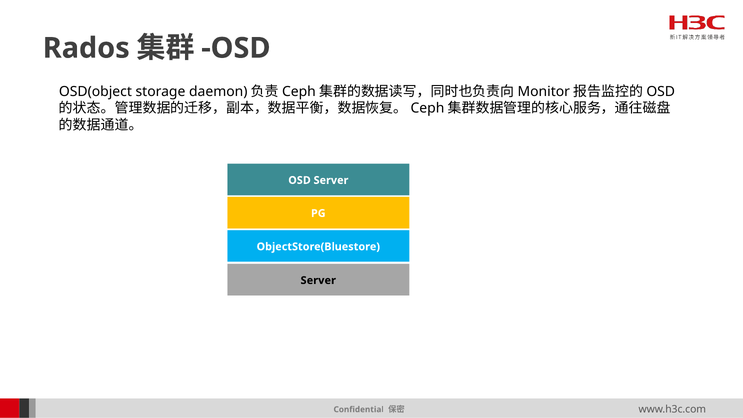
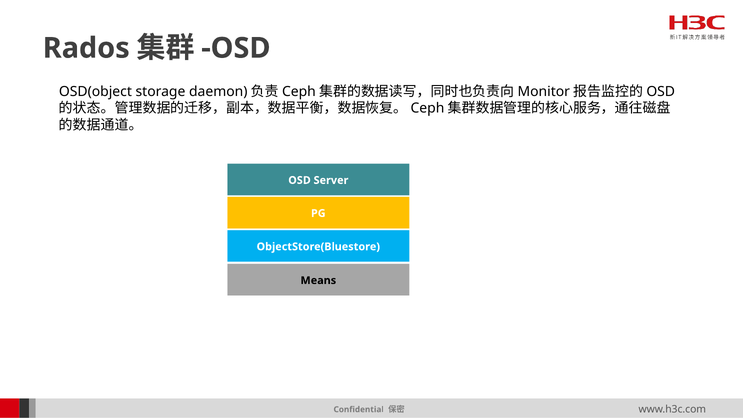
Server at (318, 280): Server -> Means
